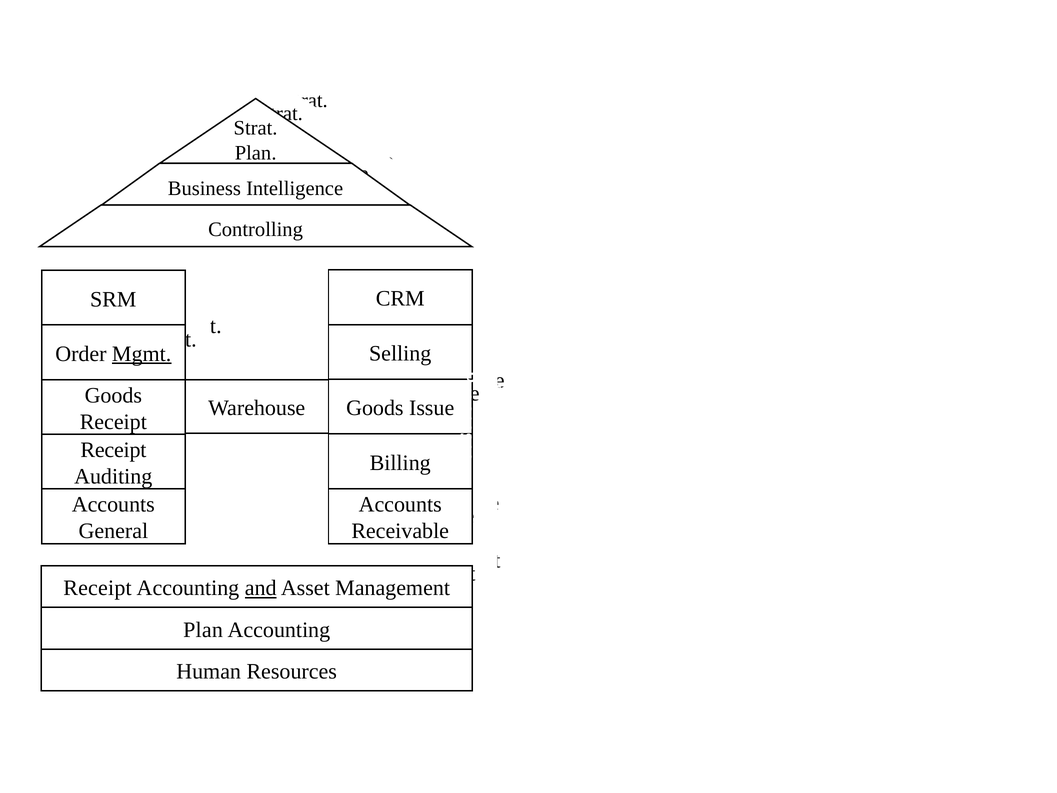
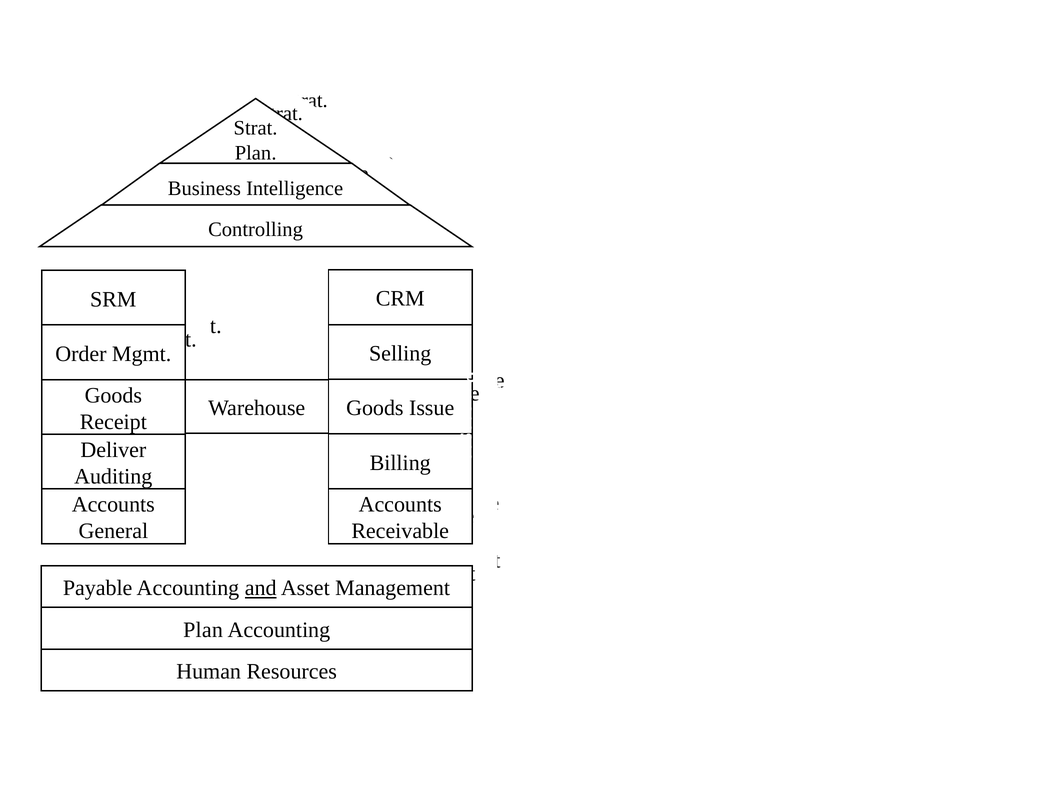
Mgmt at (142, 354) underline: present -> none
Receipt at (113, 450): Receipt -> Deliver
Receipt at (97, 588): Receipt -> Payable
